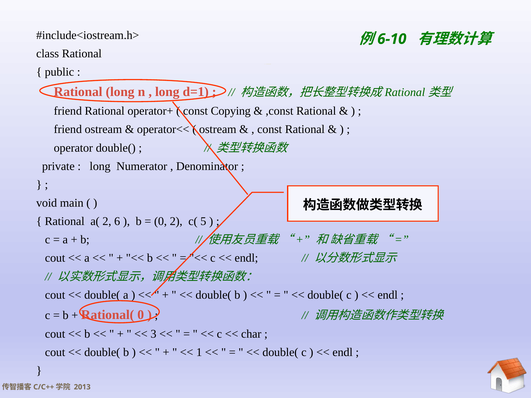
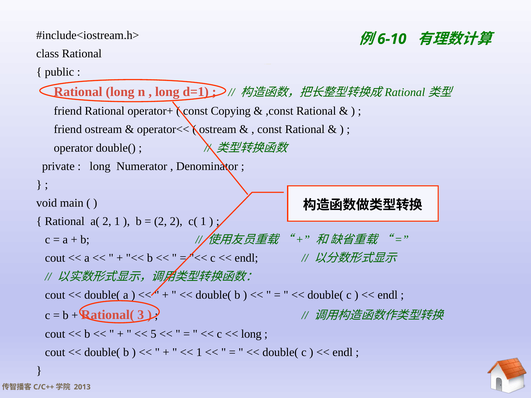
2 6: 6 -> 1
0 at (160, 221): 0 -> 2
c( 5: 5 -> 1
Rational( 0: 0 -> 3
3: 3 -> 5
char at (251, 334): char -> long
